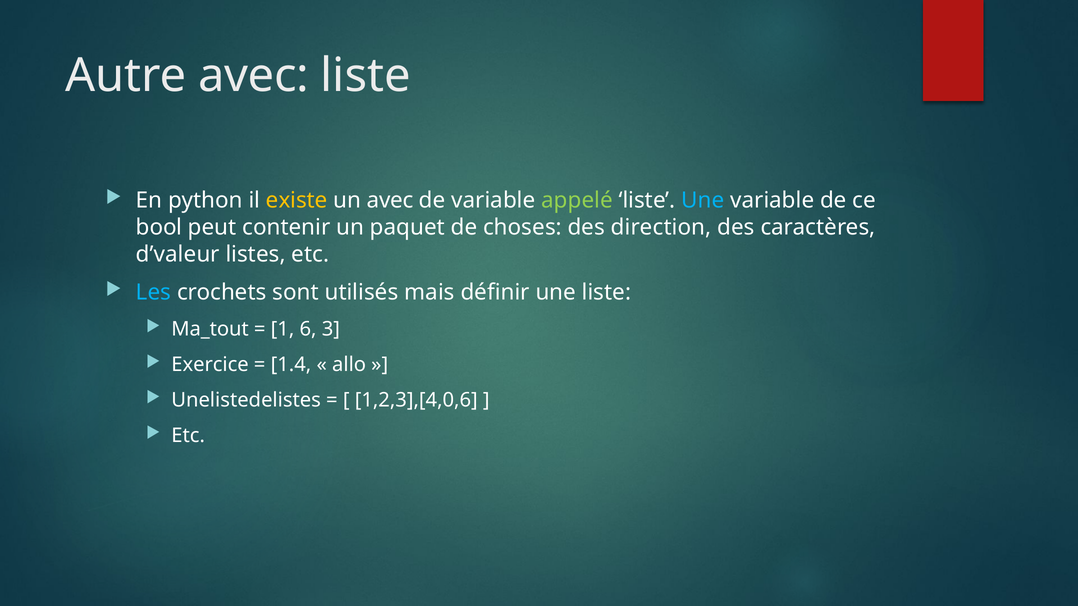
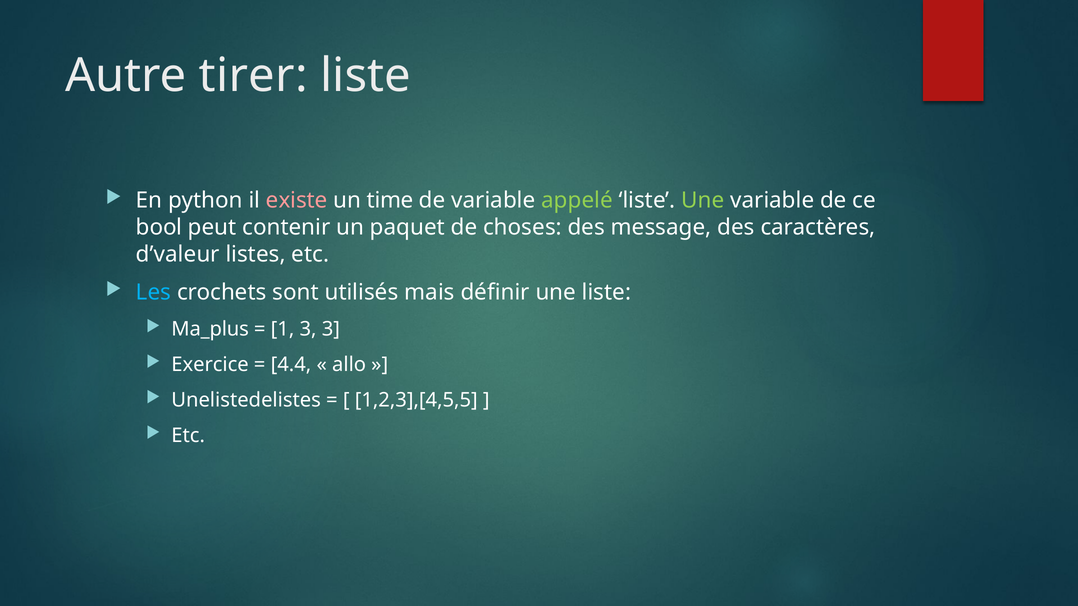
Autre avec: avec -> tirer
existe colour: yellow -> pink
un avec: avec -> time
Une at (703, 201) colour: light blue -> light green
direction: direction -> message
Ma_tout: Ma_tout -> Ma_plus
1 6: 6 -> 3
1.4: 1.4 -> 4.4
1,2,3],[4,0,6: 1,2,3],[4,0,6 -> 1,2,3],[4,5,5
